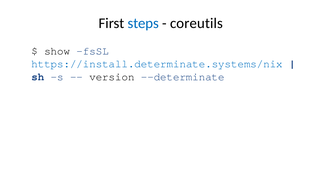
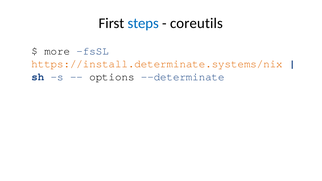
show: show -> more
https://install.determinate.systems/nix colour: blue -> orange
version: version -> options
